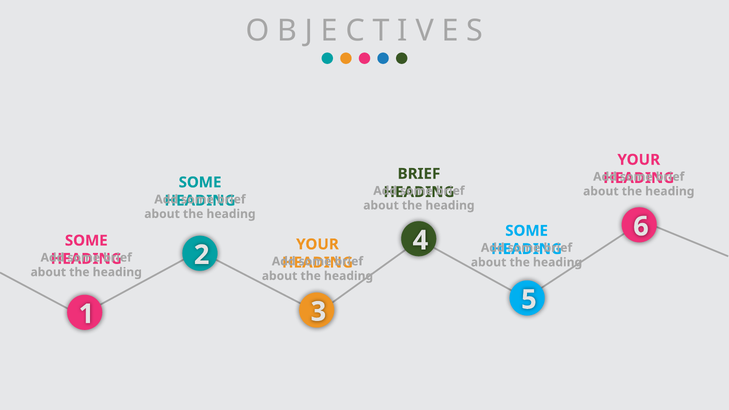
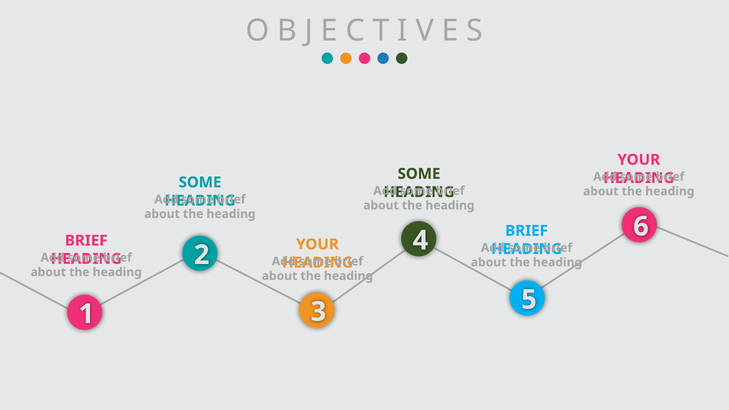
BRIEF at (419, 174): BRIEF -> SOME
SOME at (527, 231): SOME -> BRIEF
SOME at (86, 241): SOME -> BRIEF
